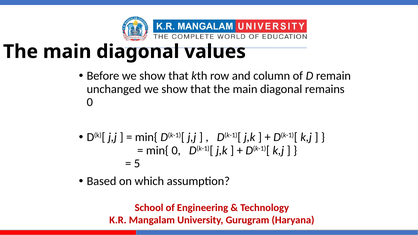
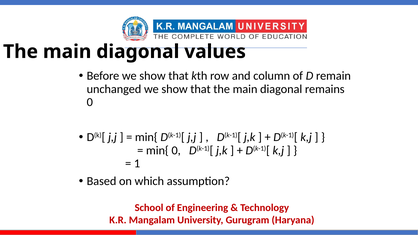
5: 5 -> 1
